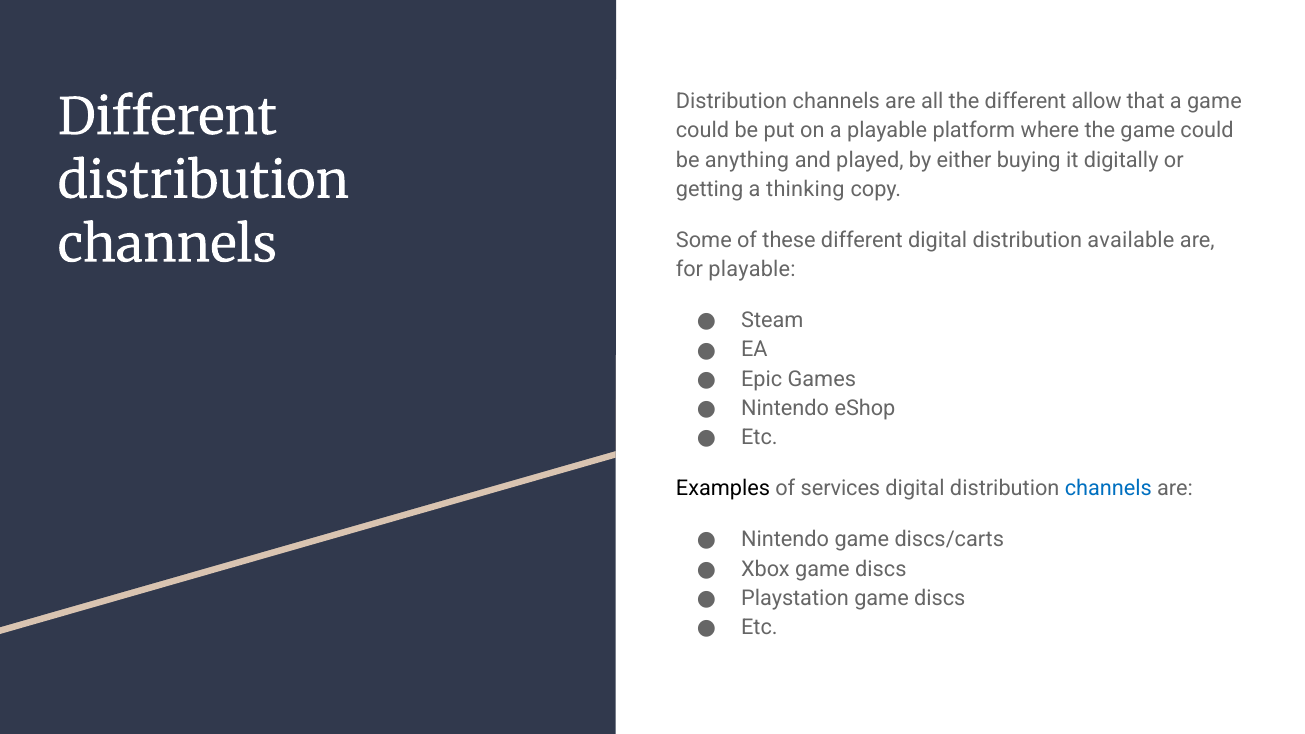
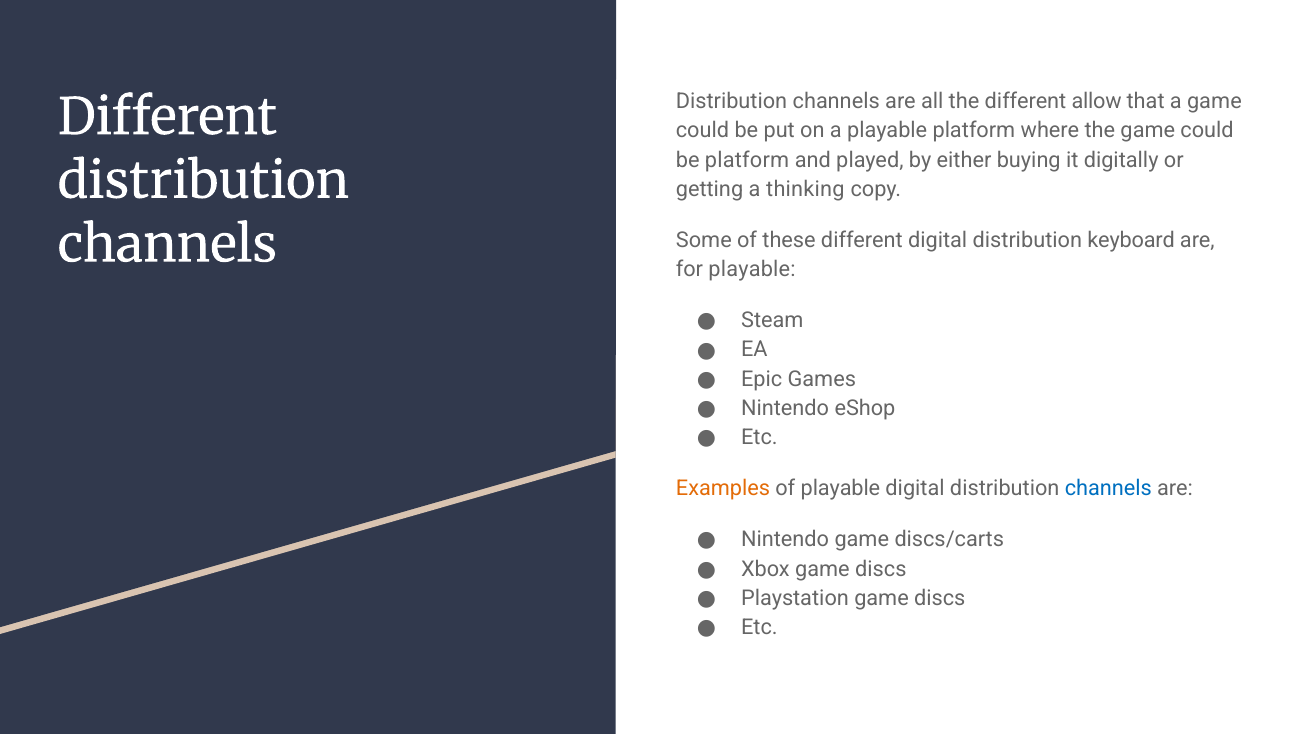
be anything: anything -> platform
available: available -> keyboard
Examples colour: black -> orange
of services: services -> playable
